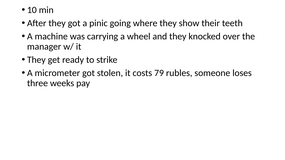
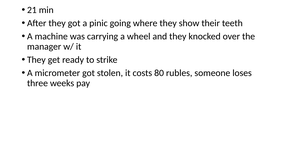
10: 10 -> 21
79: 79 -> 80
